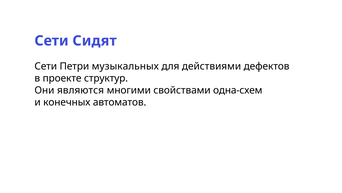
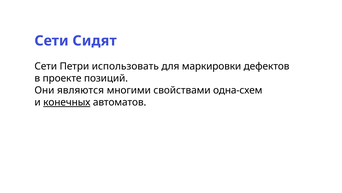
музыкальных: музыкальных -> использовать
действиями: действиями -> маркировки
структур: структур -> позиций
конечных underline: none -> present
